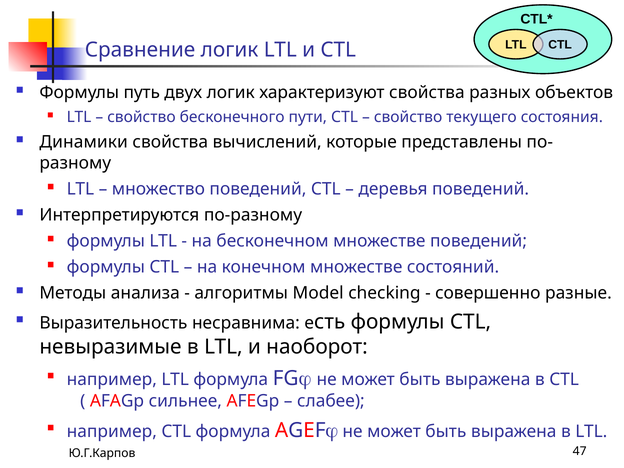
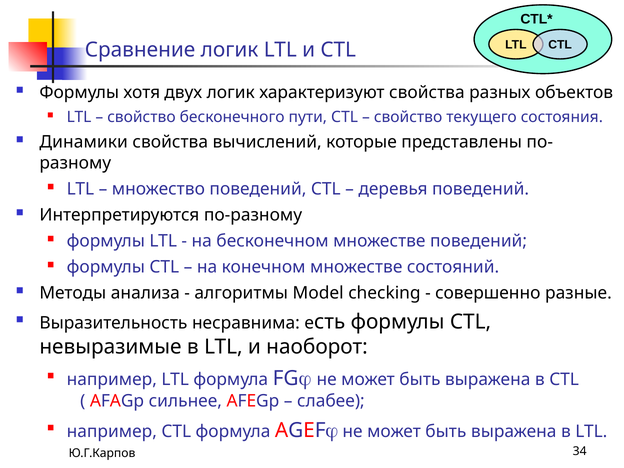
путь: путь -> хотя
47: 47 -> 34
